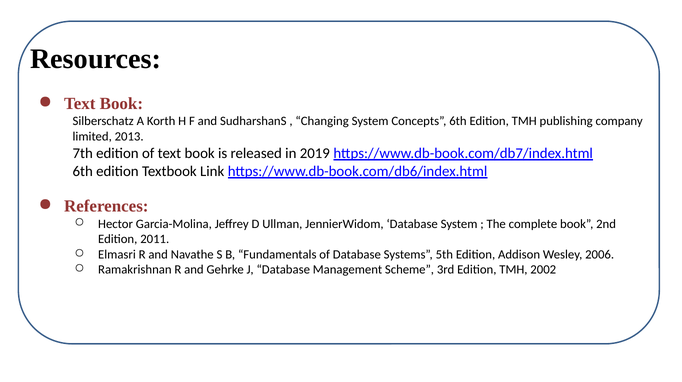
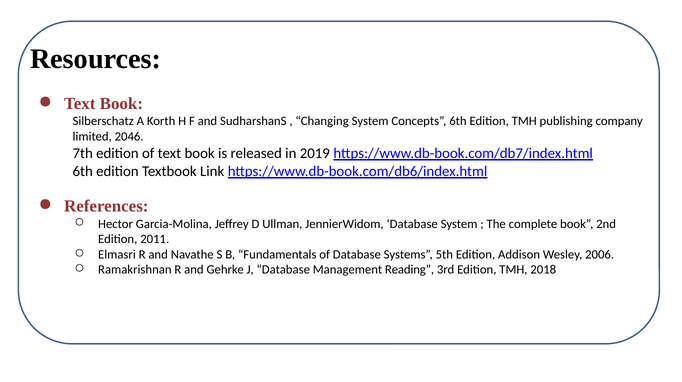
2013: 2013 -> 2046
Scheme: Scheme -> Reading
2002: 2002 -> 2018
